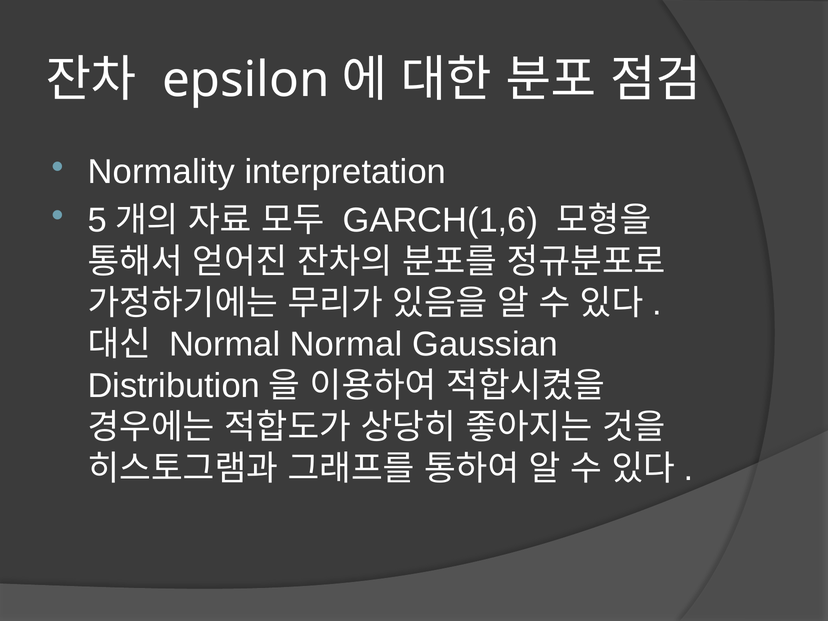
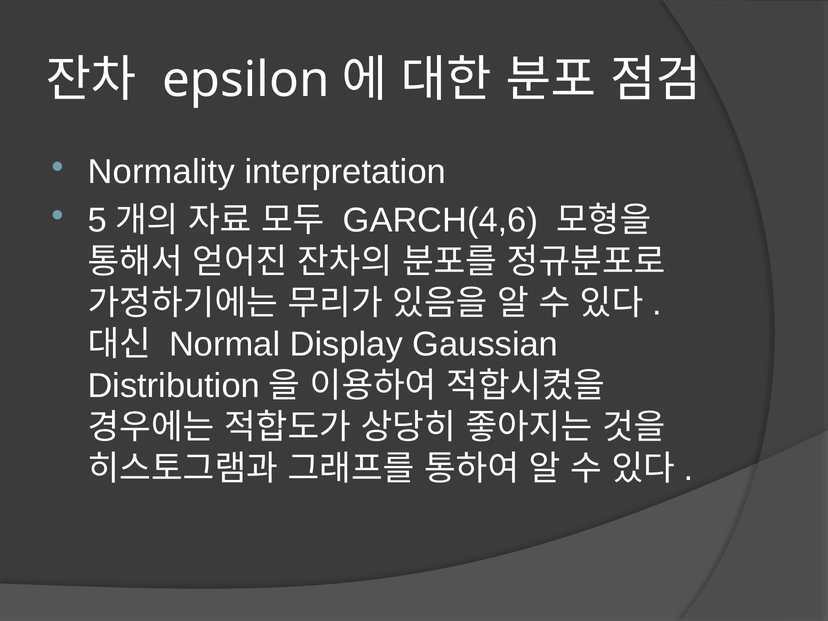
GARCH(1,6: GARCH(1,6 -> GARCH(4,6
Normal Normal: Normal -> Display
